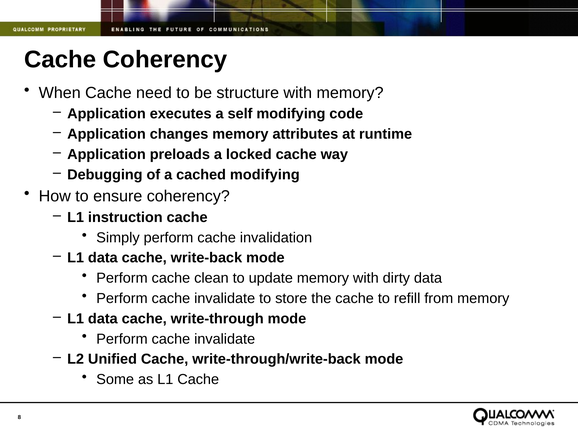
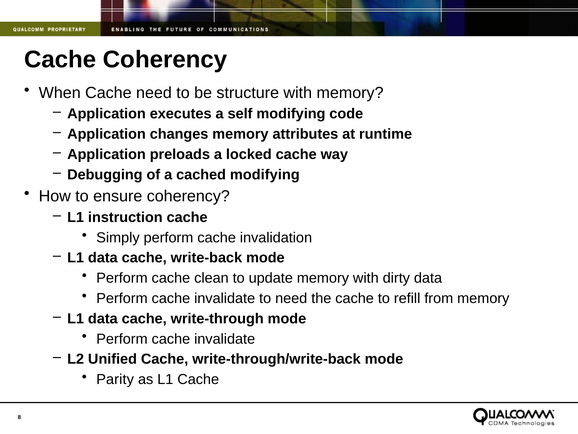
to store: store -> need
Some: Some -> Parity
